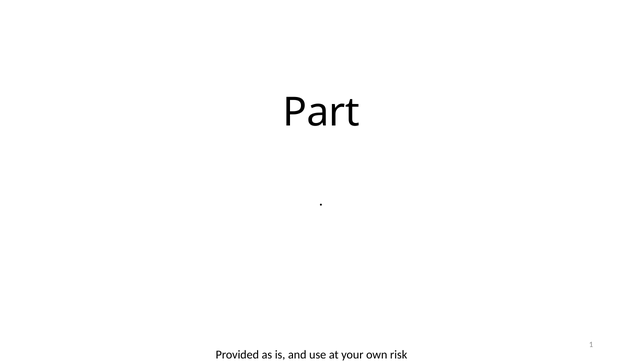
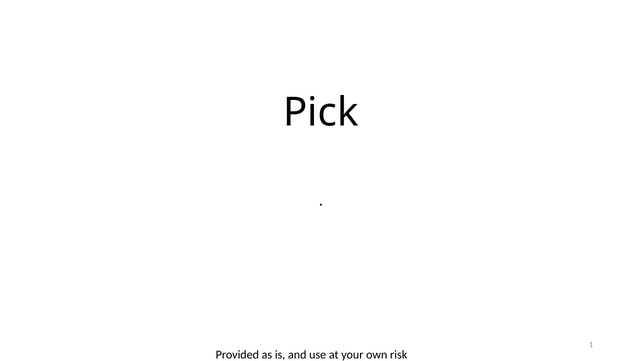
Part: Part -> Pick
